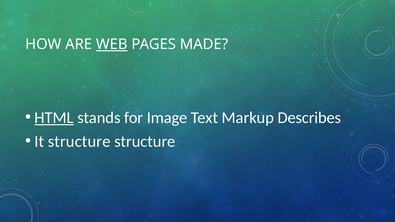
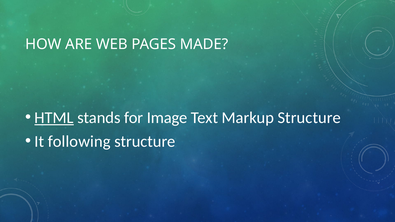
WEB underline: present -> none
Markup Describes: Describes -> Structure
It structure: structure -> following
